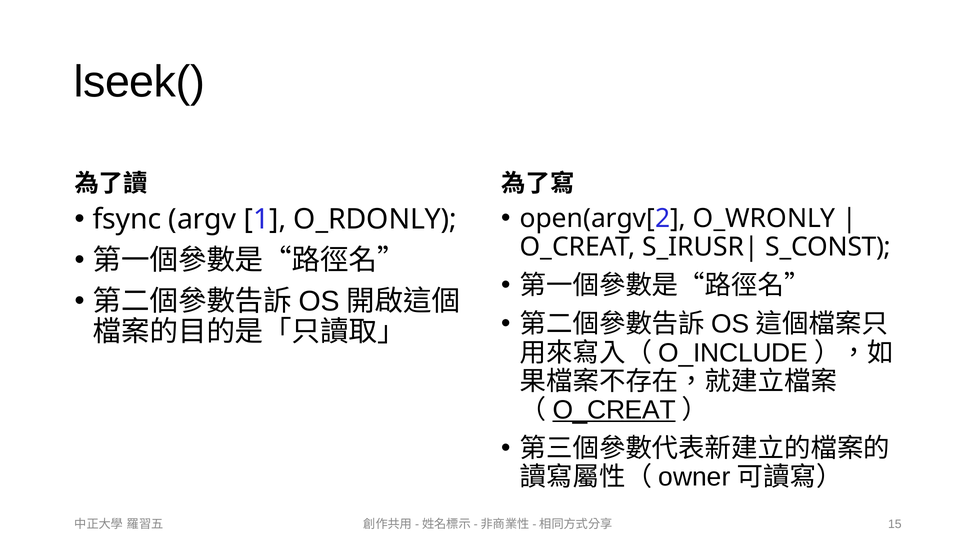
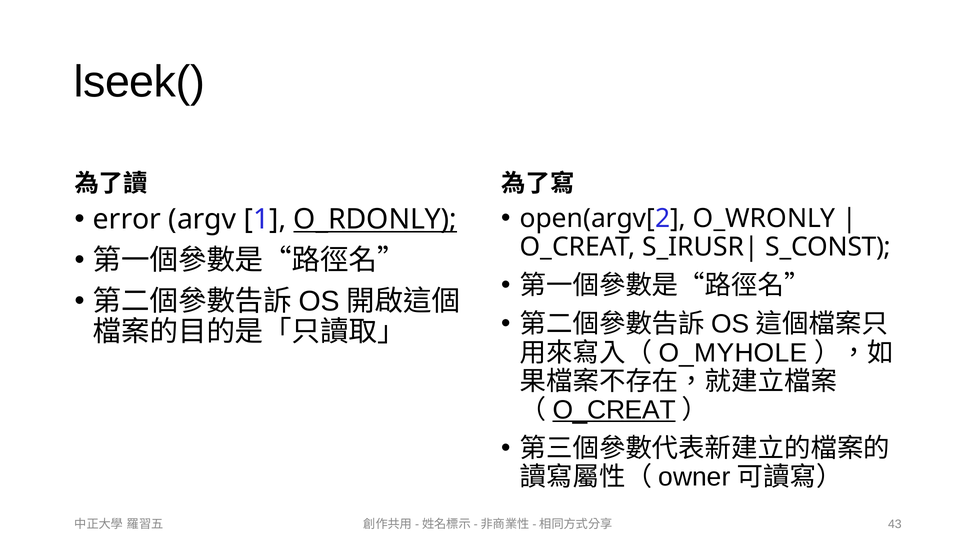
fsync: fsync -> error
O_RDONLY underline: none -> present
O_INCLUDE: O_INCLUDE -> O_MYHOLE
15: 15 -> 43
